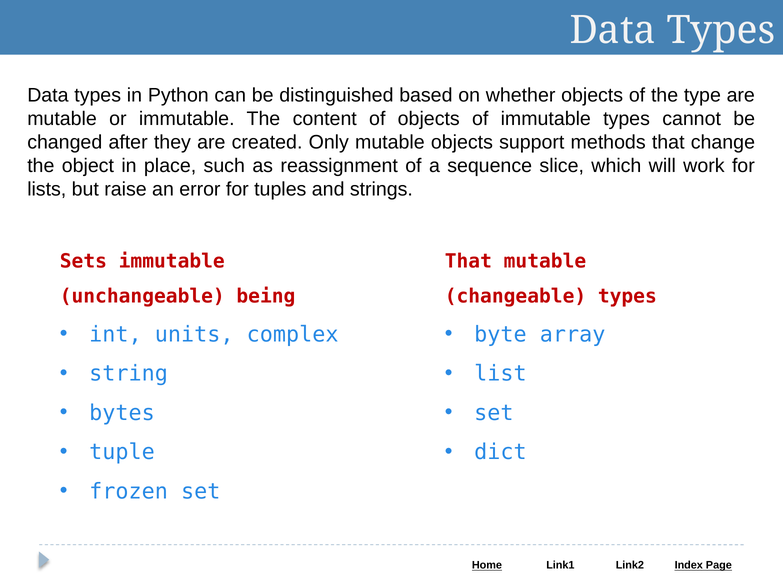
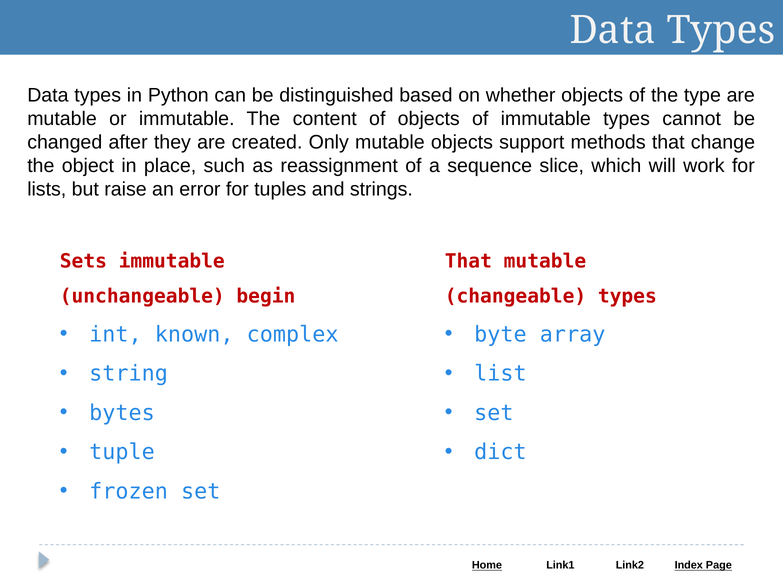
being: being -> begin
units: units -> known
